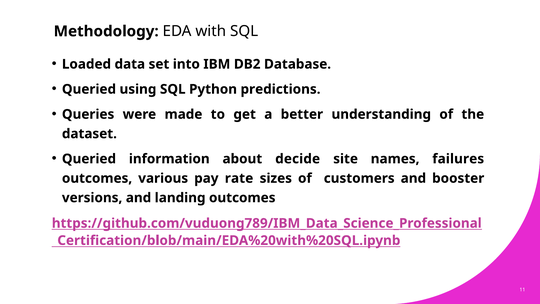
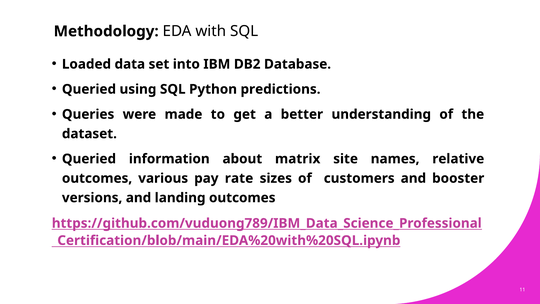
decide: decide -> matrix
failures: failures -> relative
